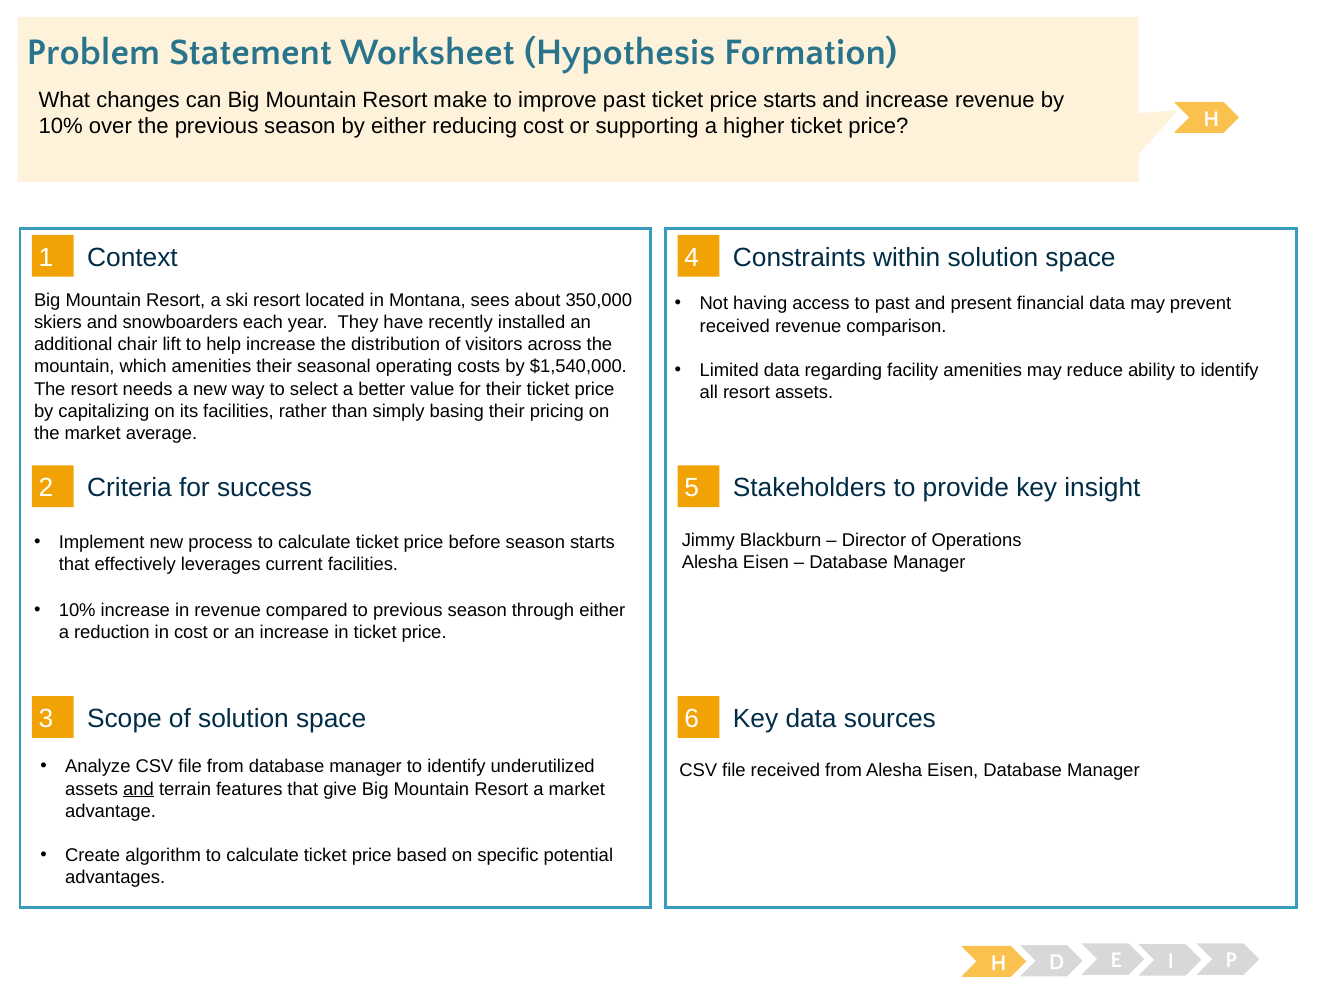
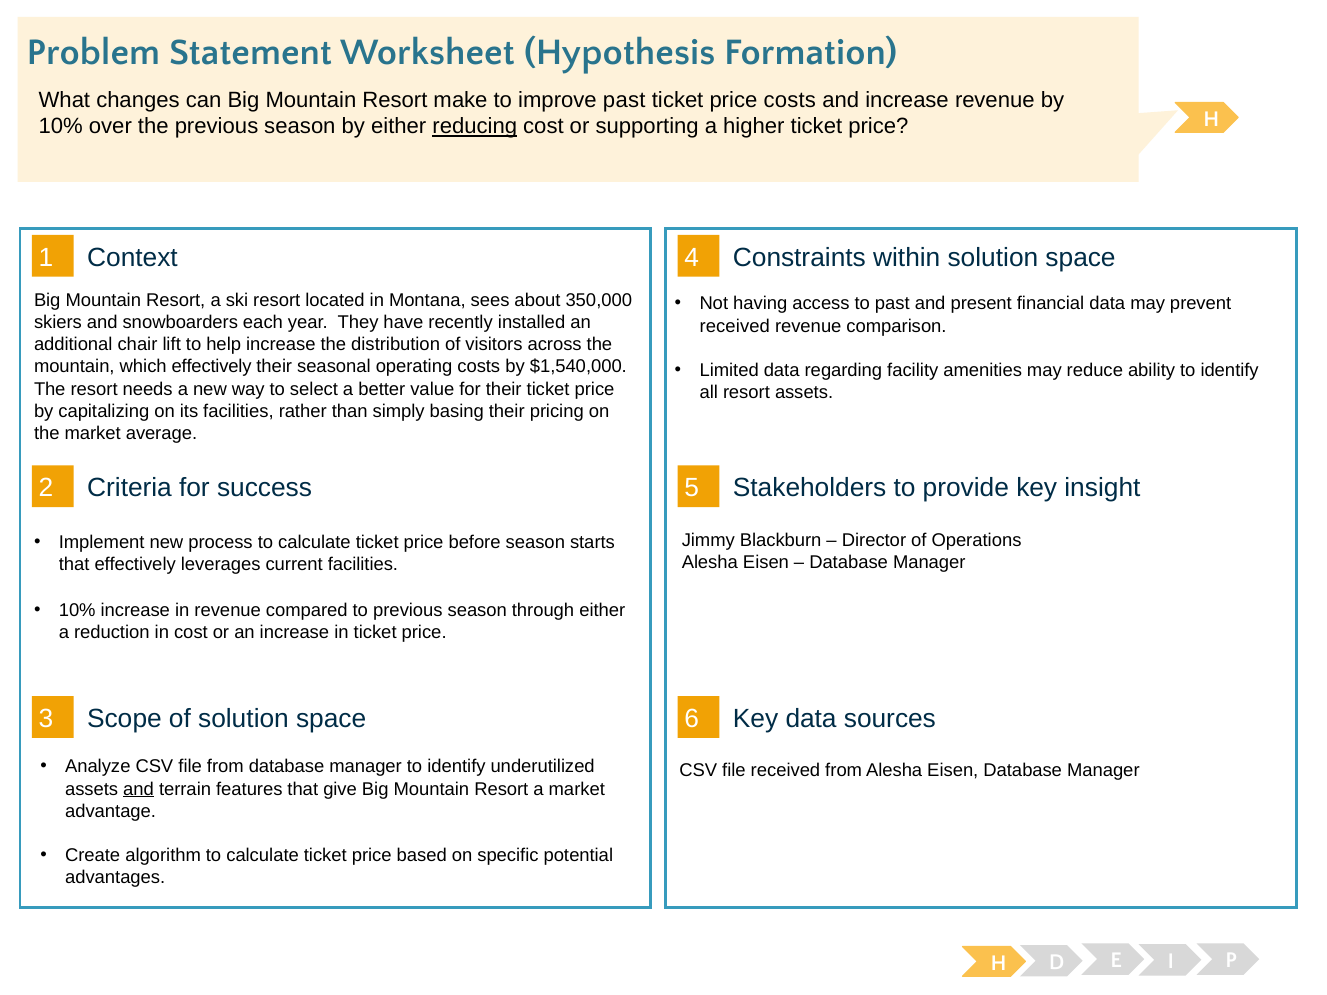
price starts: starts -> costs
reducing underline: none -> present
which amenities: amenities -> effectively
